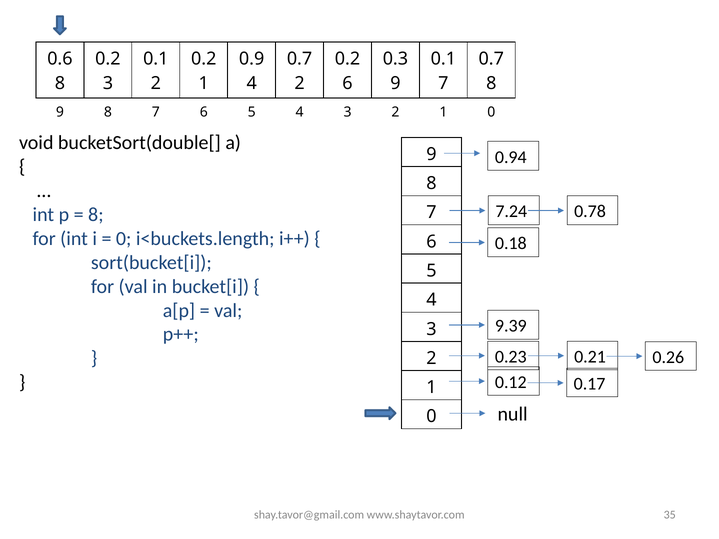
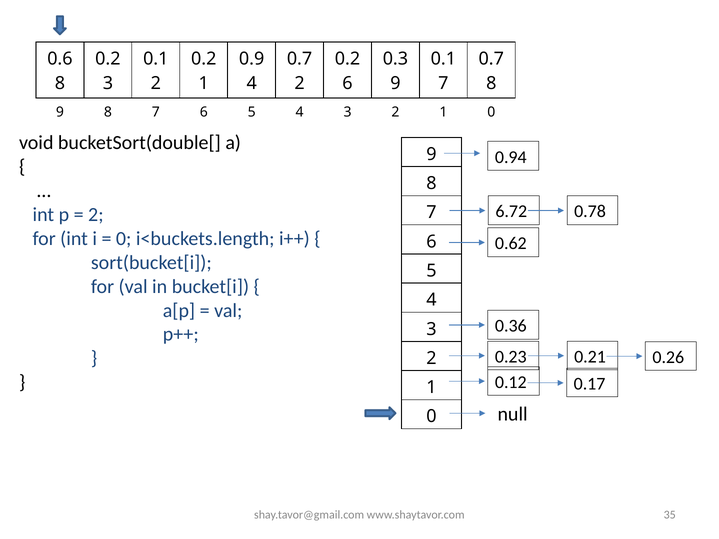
7.24: 7.24 -> 6.72
8 at (96, 215): 8 -> 2
0.18: 0.18 -> 0.62
9.39: 9.39 -> 0.36
